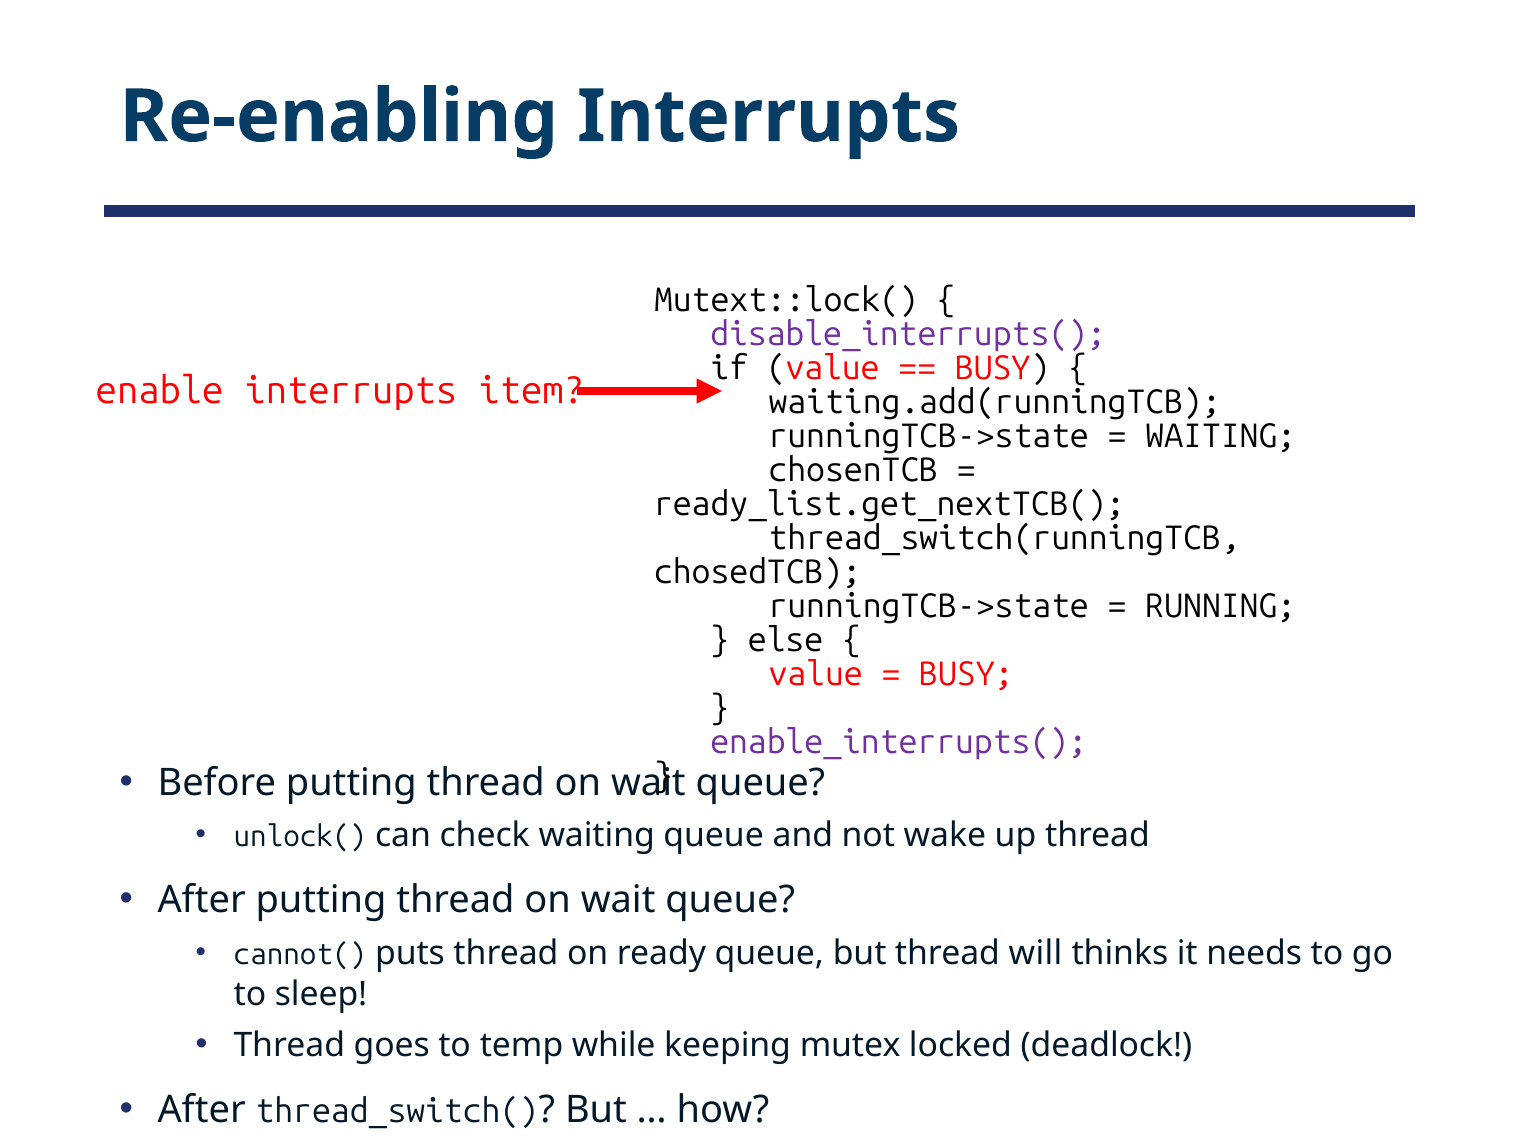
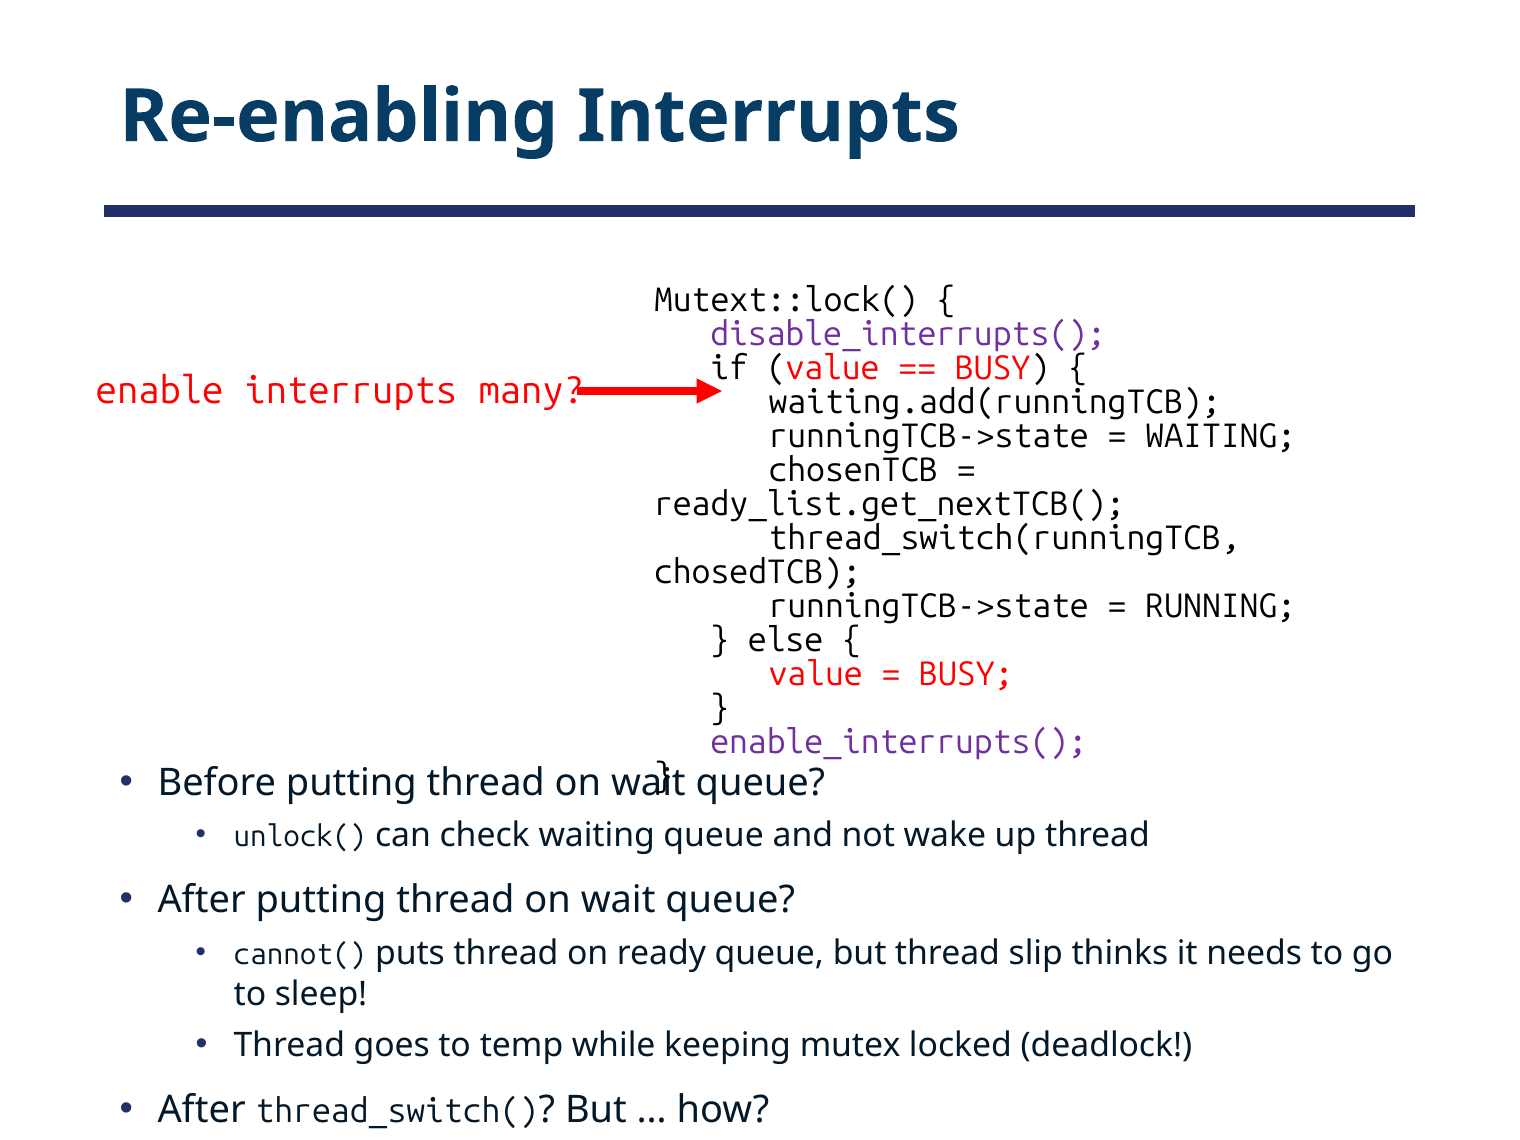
item: item -> many
will: will -> slip
